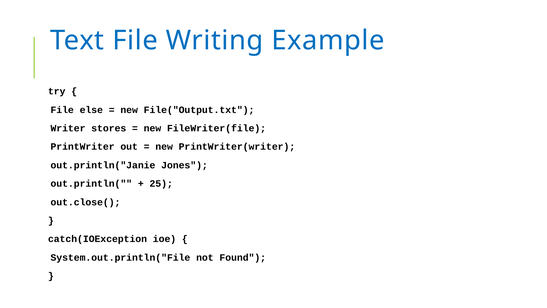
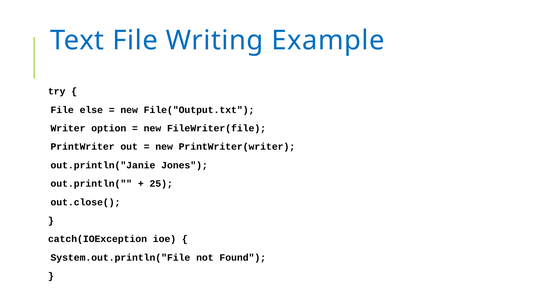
stores: stores -> option
